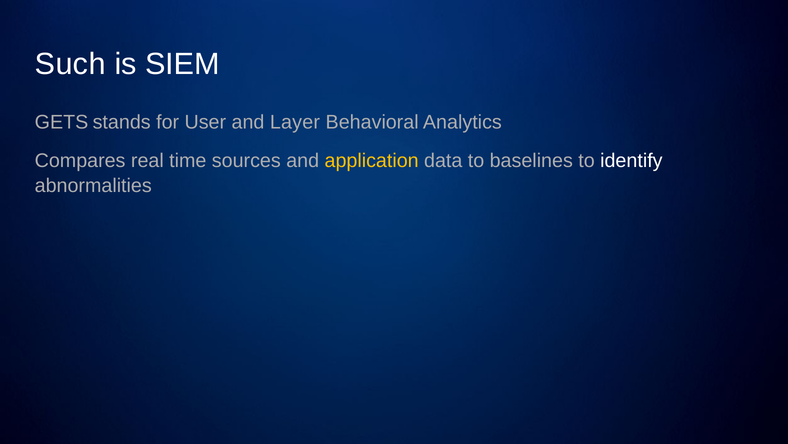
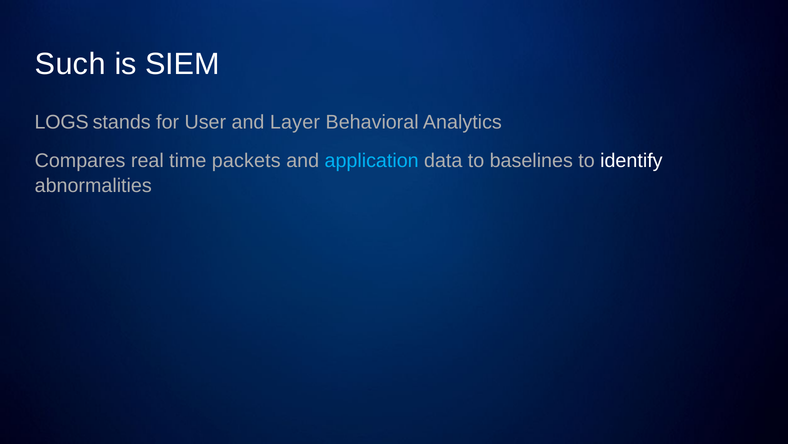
GETS: GETS -> LOGS
sources: sources -> packets
application colour: yellow -> light blue
